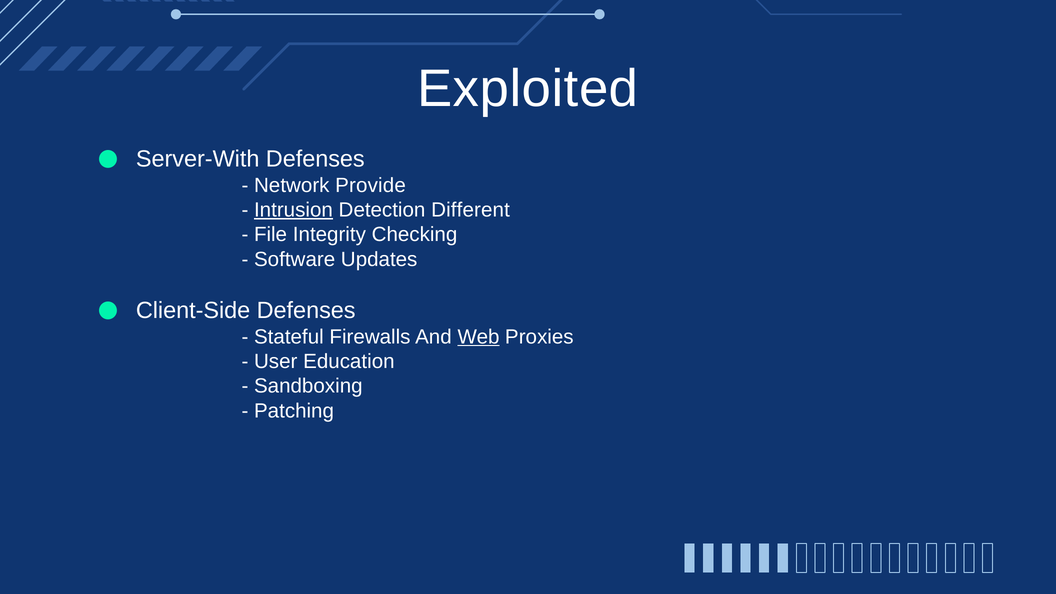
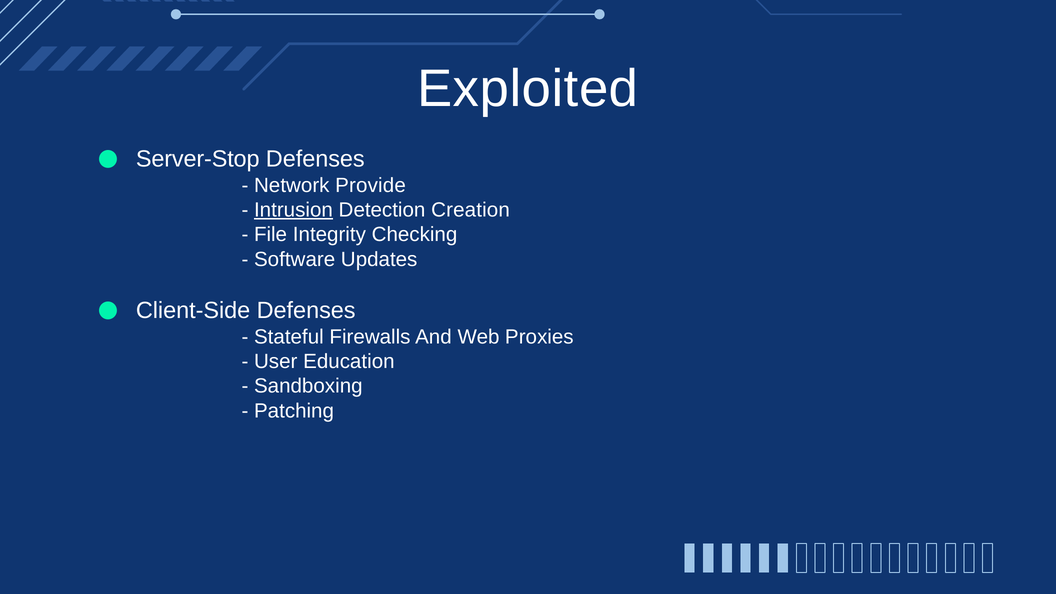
Server-With: Server-With -> Server-Stop
Different: Different -> Creation
Web underline: present -> none
